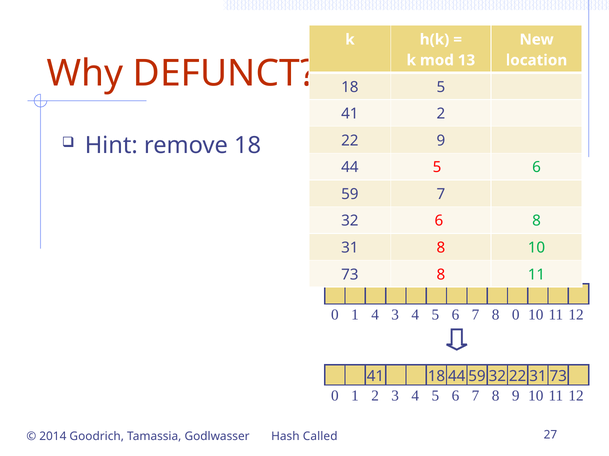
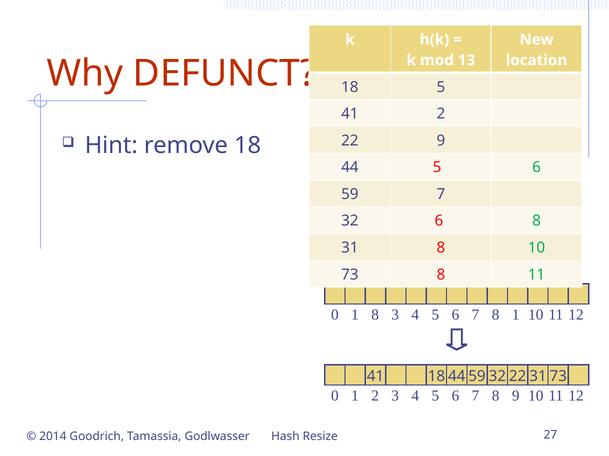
1 4: 4 -> 8
8 0: 0 -> 1
Called: Called -> Resize
